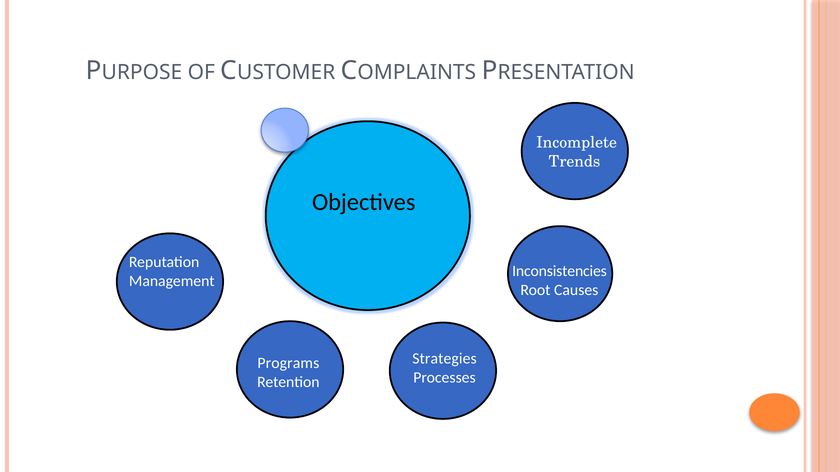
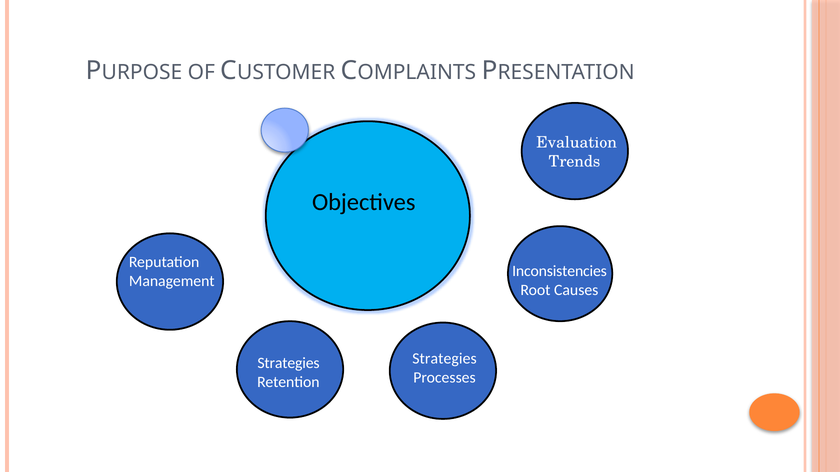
Incomplete: Incomplete -> Evaluation
Programs at (288, 363): Programs -> Strategies
